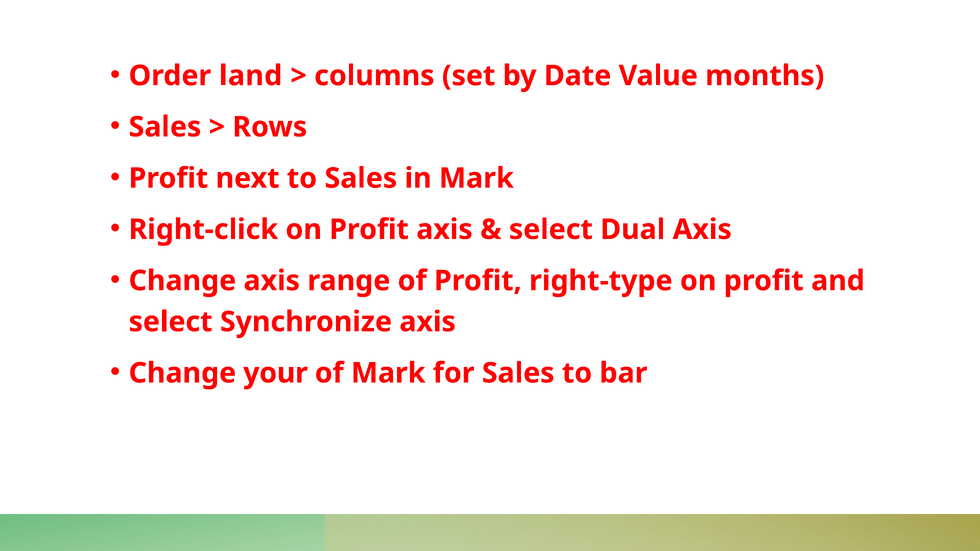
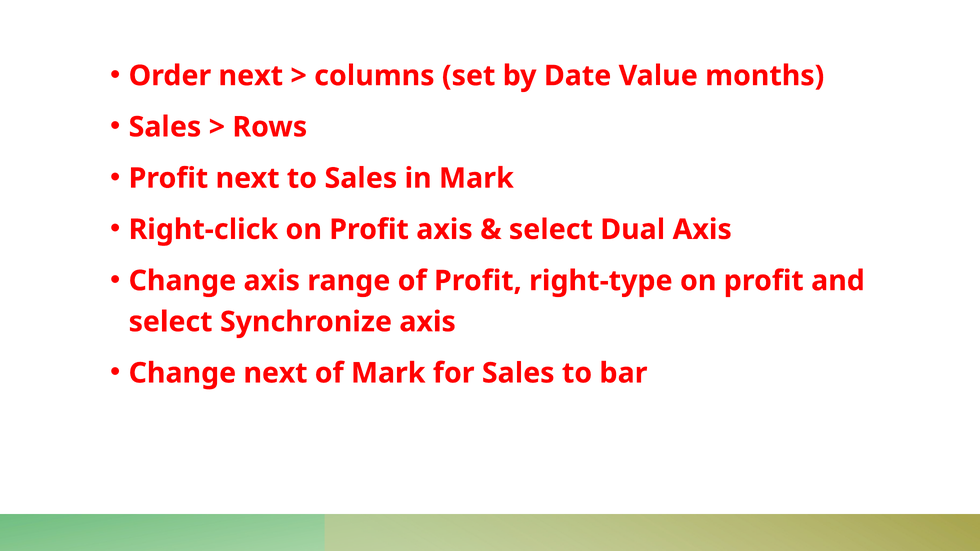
Order land: land -> next
Change your: your -> next
